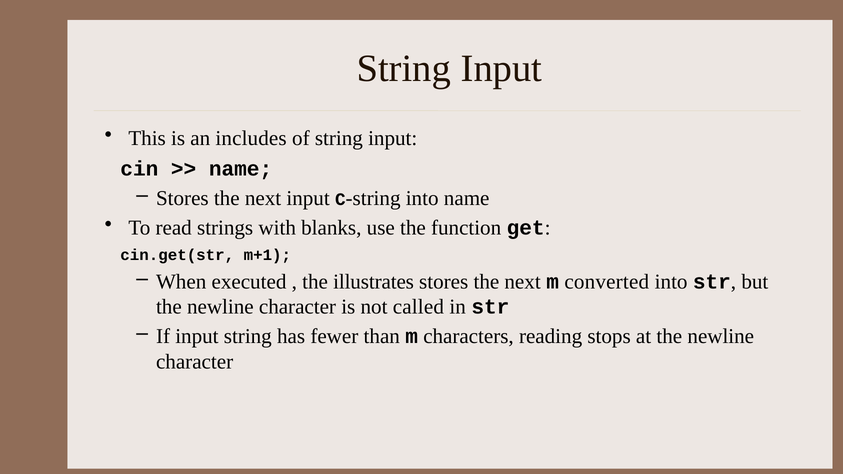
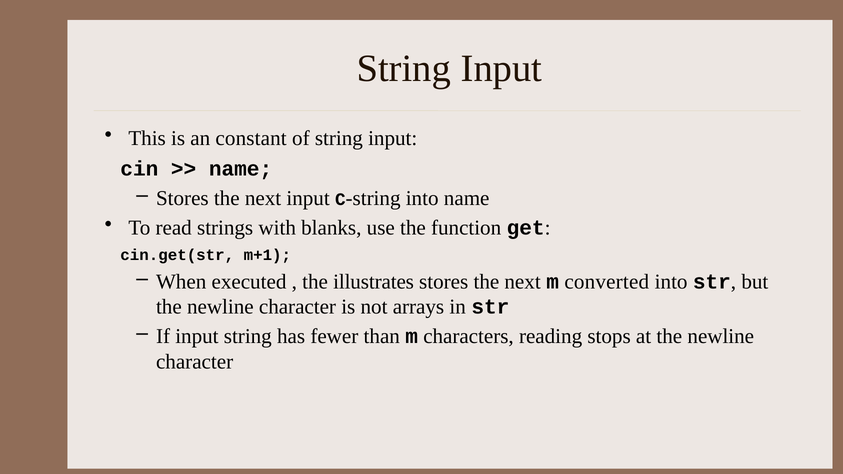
includes: includes -> constant
called: called -> arrays
